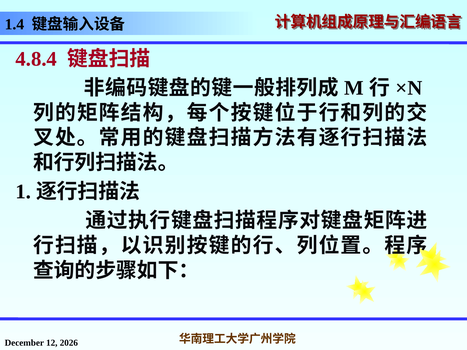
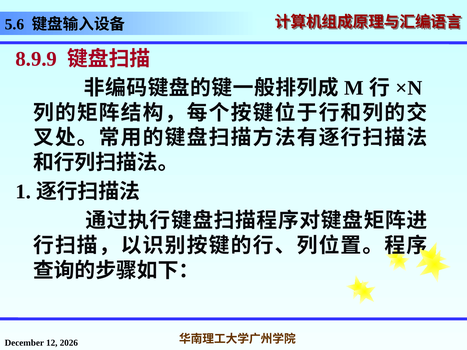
1.4: 1.4 -> 5.6
4.8.4: 4.8.4 -> 8.9.9
